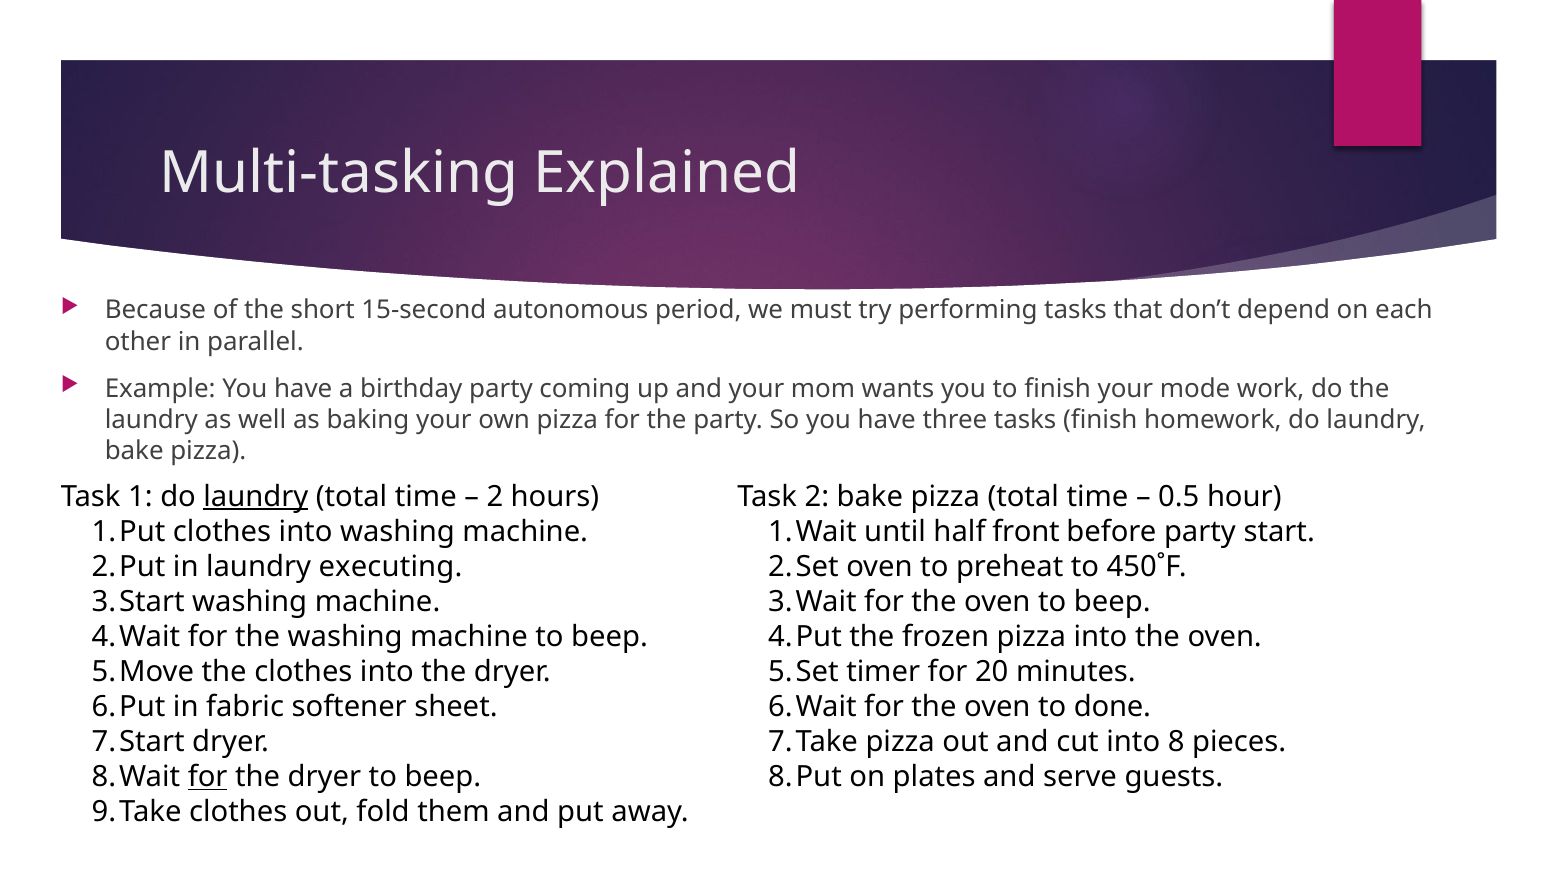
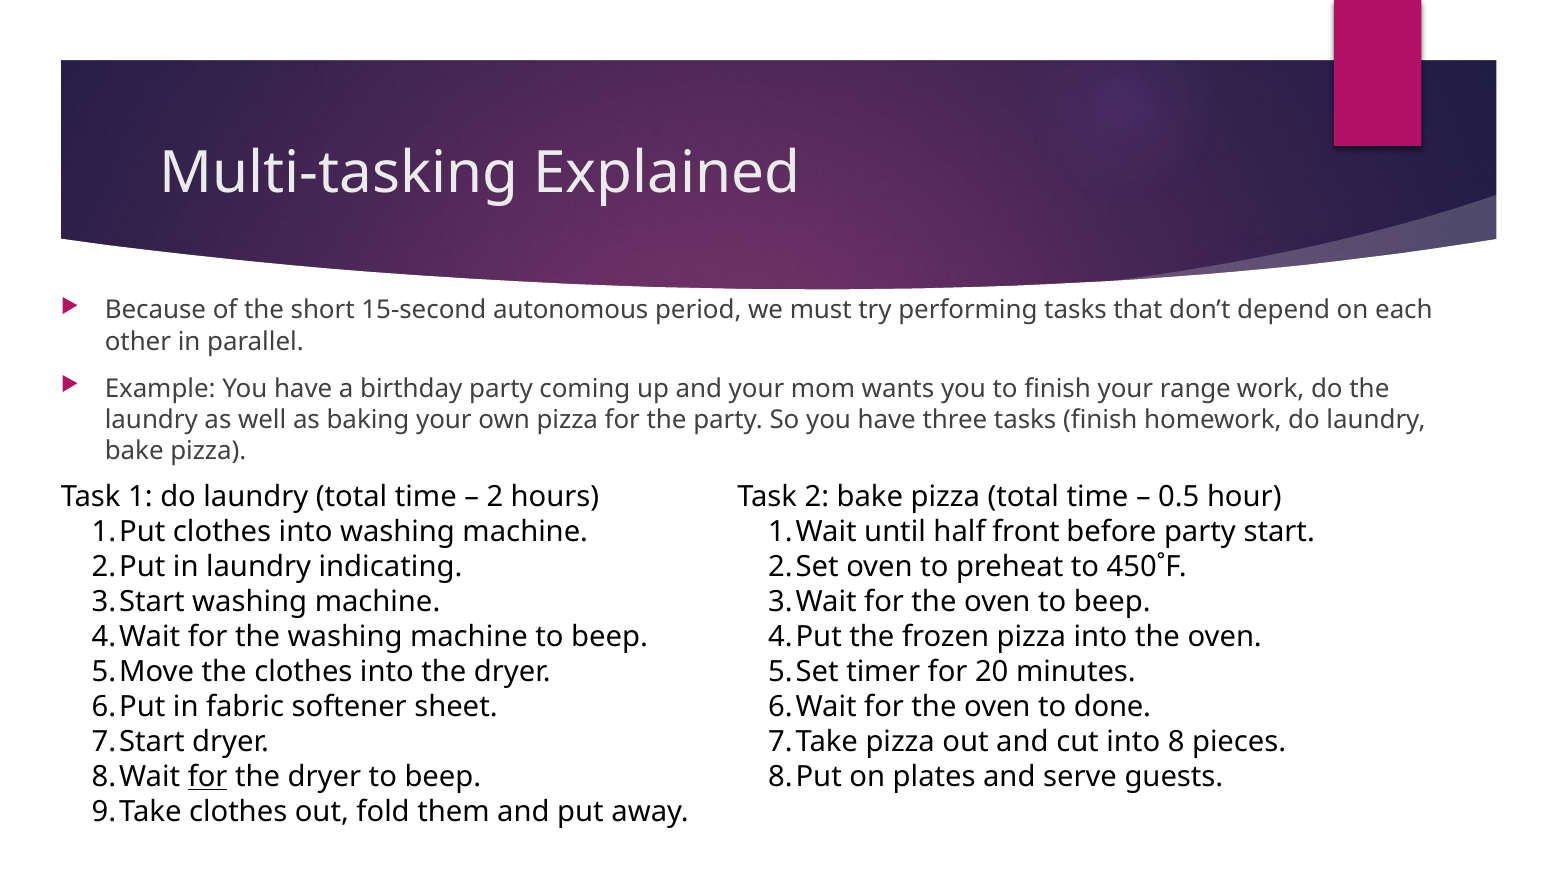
mode: mode -> range
laundry at (256, 497) underline: present -> none
executing: executing -> indicating
